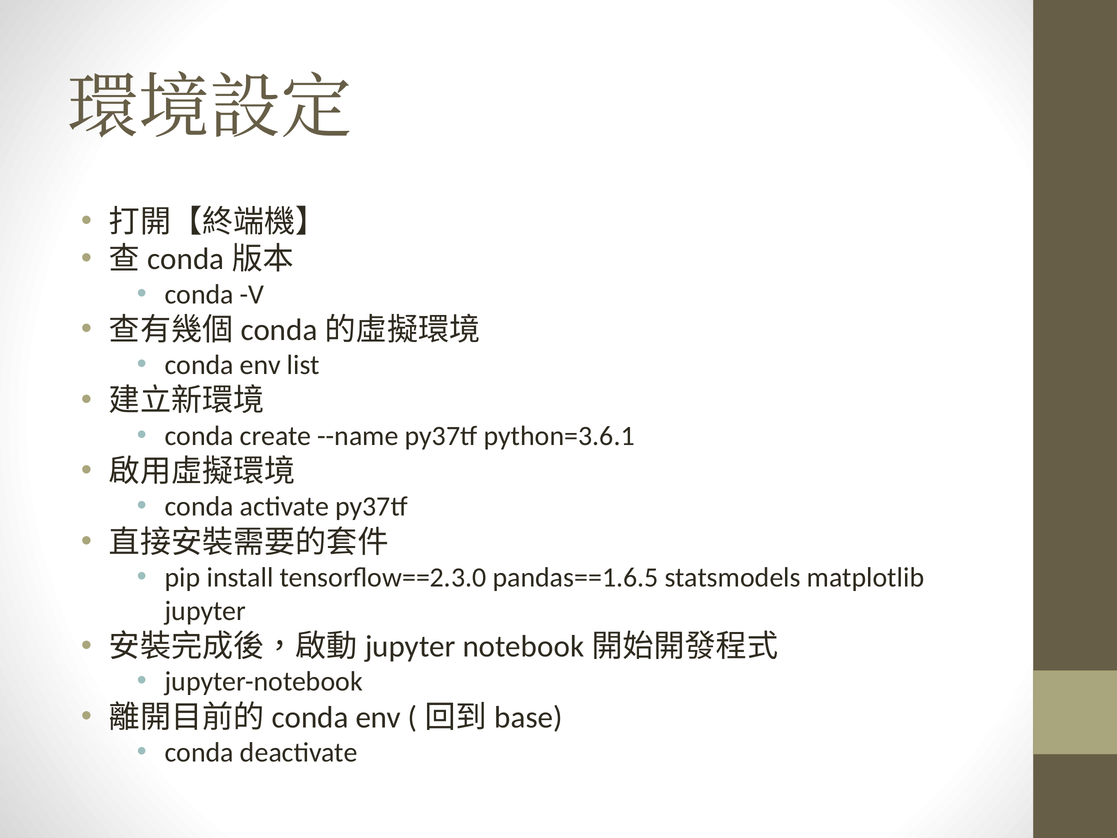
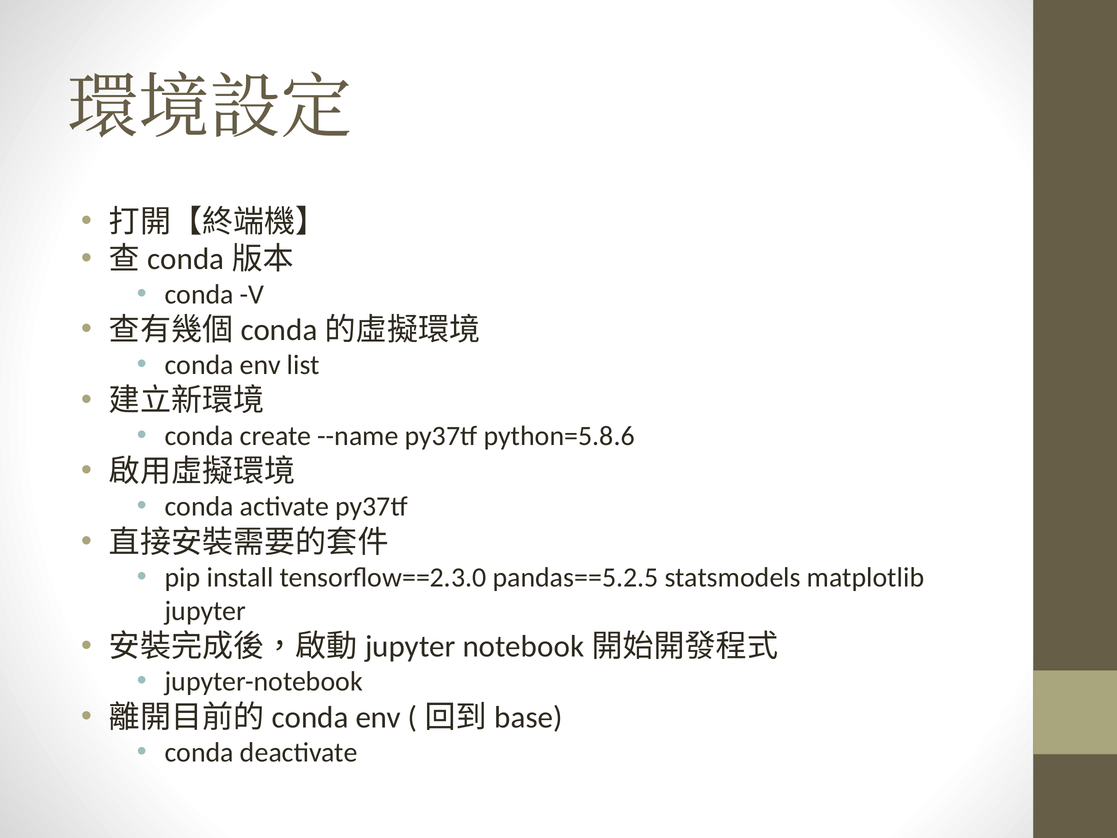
python=3.6.1: python=3.6.1 -> python=5.8.6
pandas==1.6.5: pandas==1.6.5 -> pandas==5.2.5
